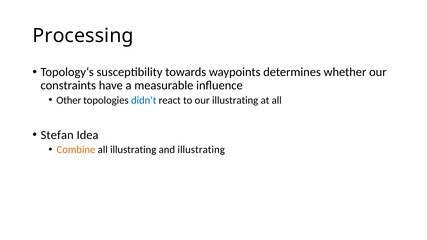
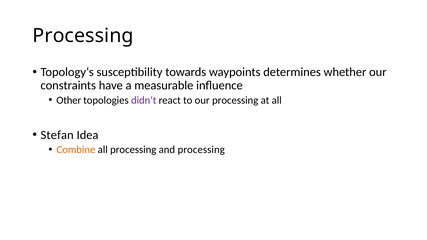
didn‘t colour: blue -> purple
our illustrating: illustrating -> processing
all illustrating: illustrating -> processing
and illustrating: illustrating -> processing
